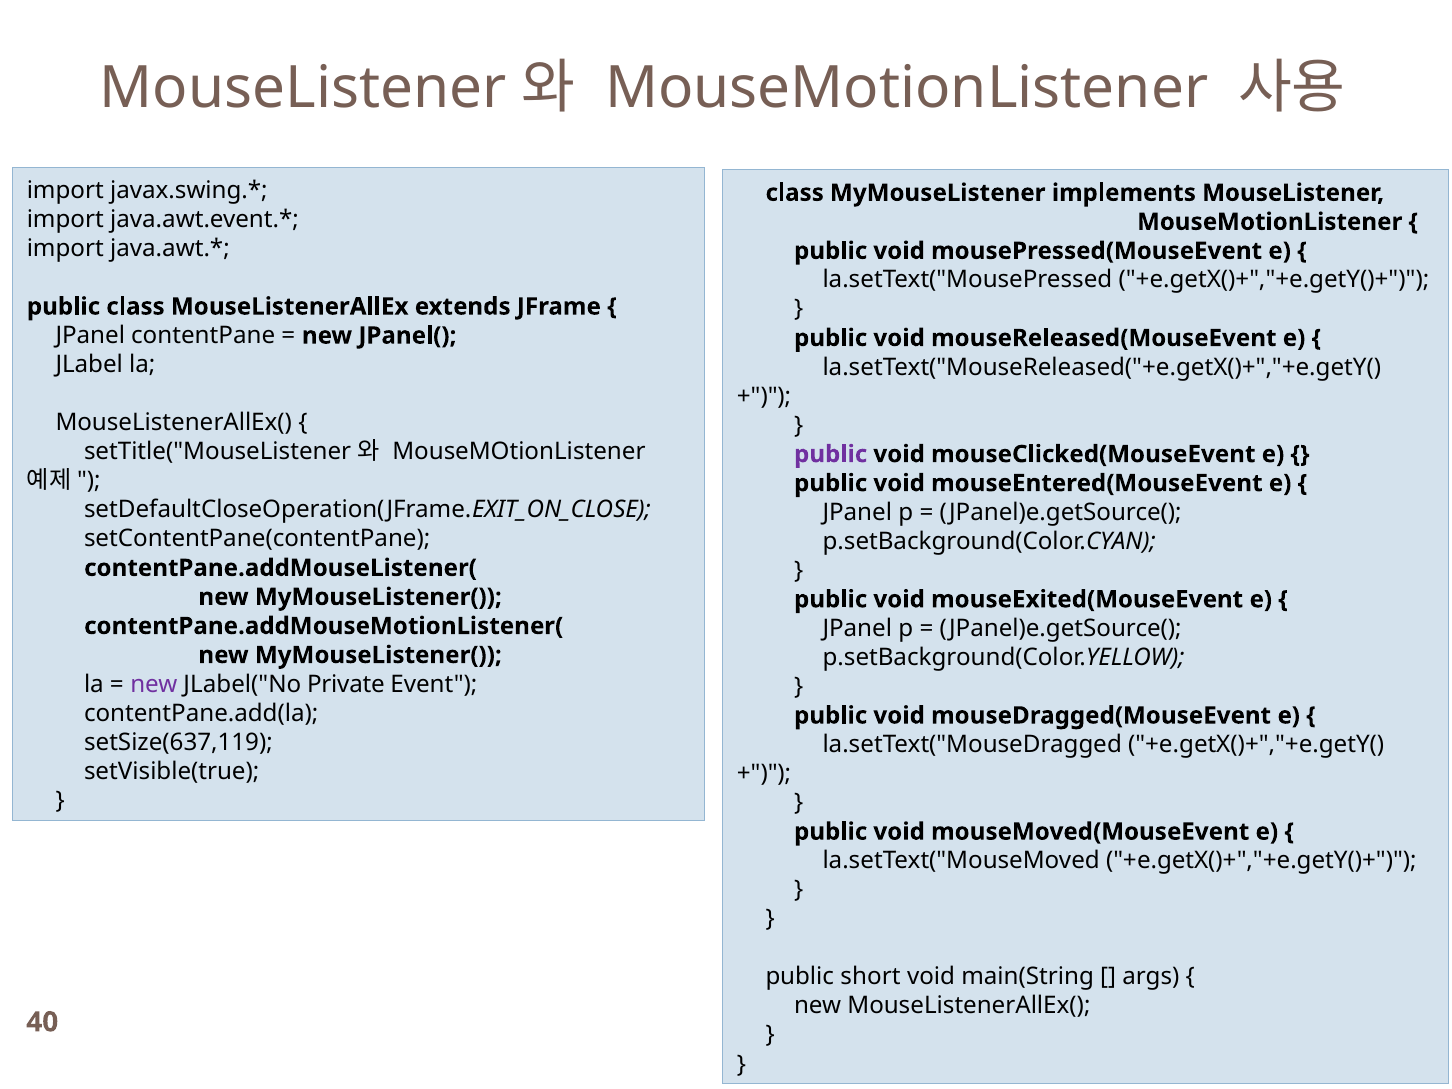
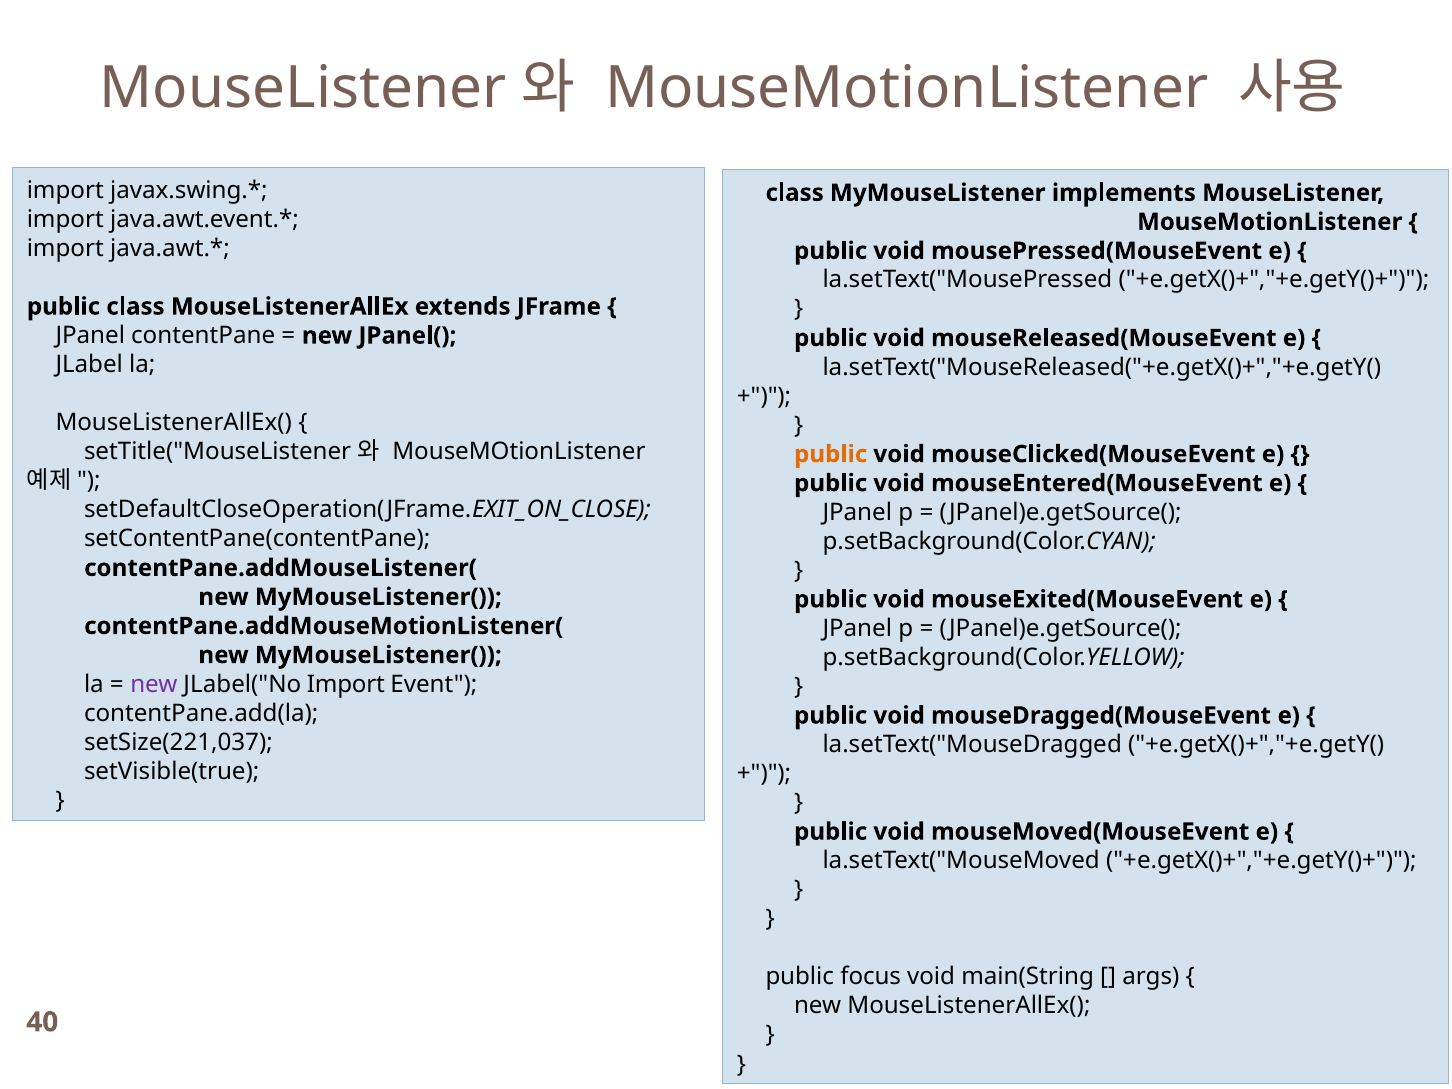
public at (831, 454) colour: purple -> orange
JLabel("No Private: Private -> Import
setSize(637,119: setSize(637,119 -> setSize(221,037
short: short -> focus
